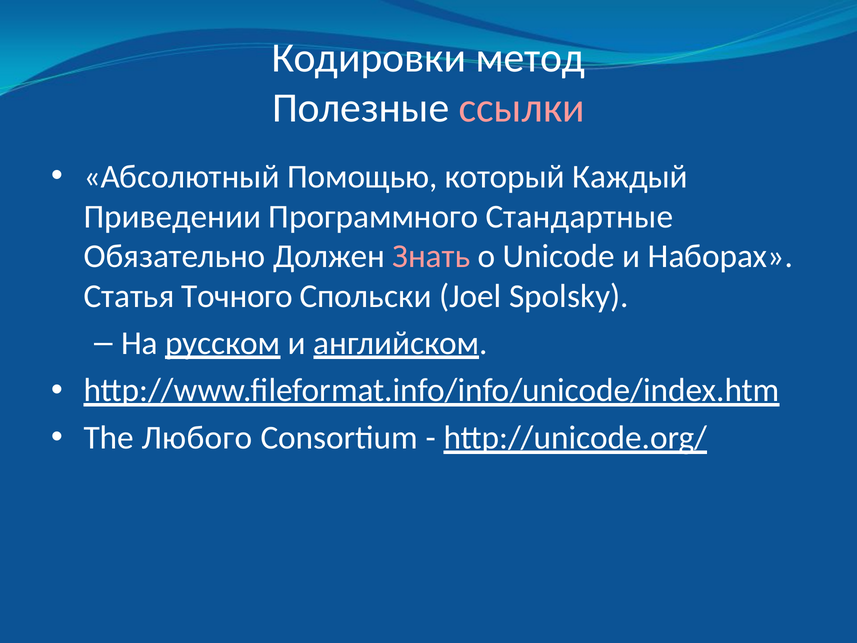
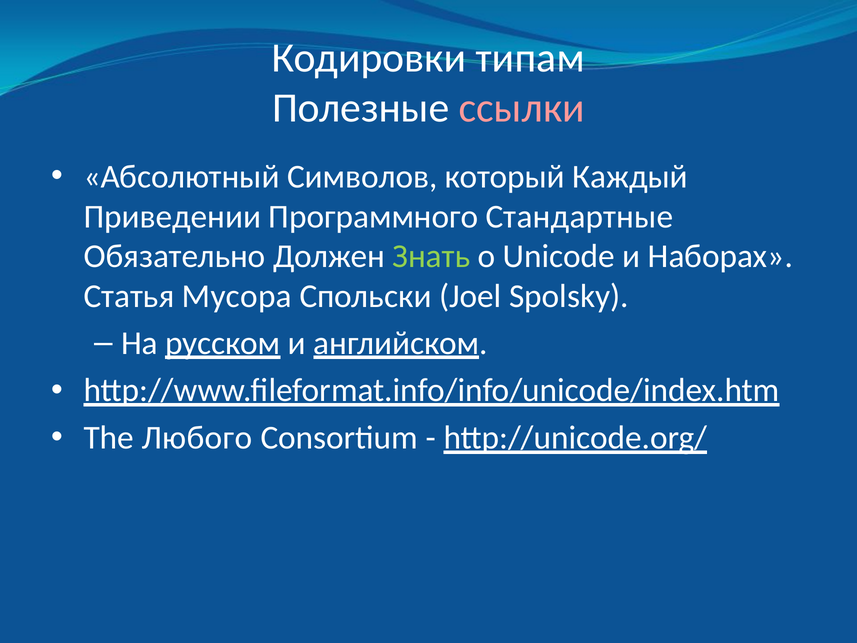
метод: метод -> типам
Помощью: Помощью -> Символов
Знать colour: pink -> light green
Точного: Точного -> Мусора
